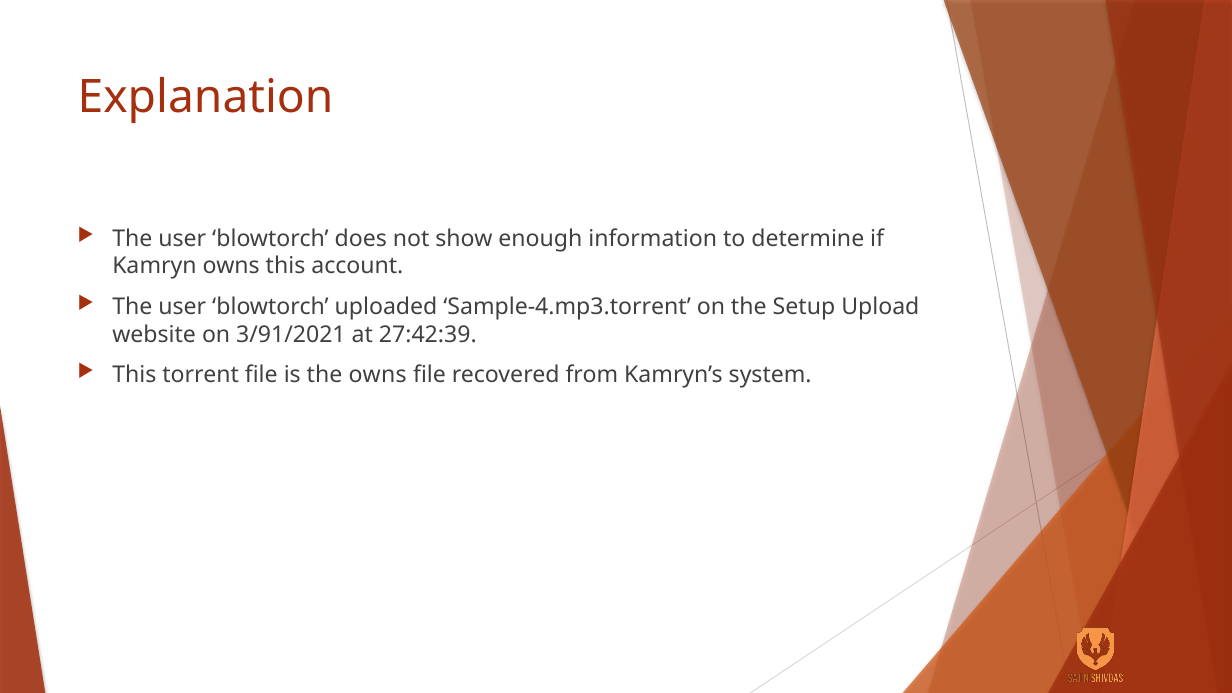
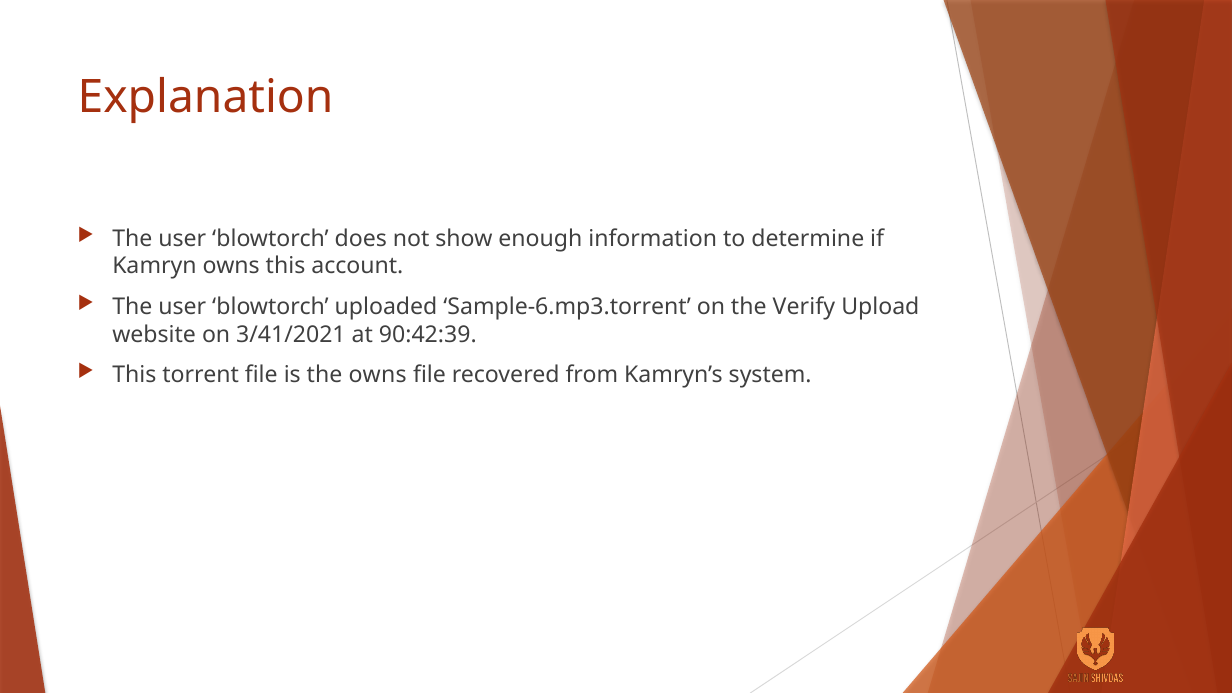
Sample-4.mp3.torrent: Sample-4.mp3.torrent -> Sample-6.mp3.torrent
Setup: Setup -> Verify
3/91/2021: 3/91/2021 -> 3/41/2021
27:42:39: 27:42:39 -> 90:42:39
